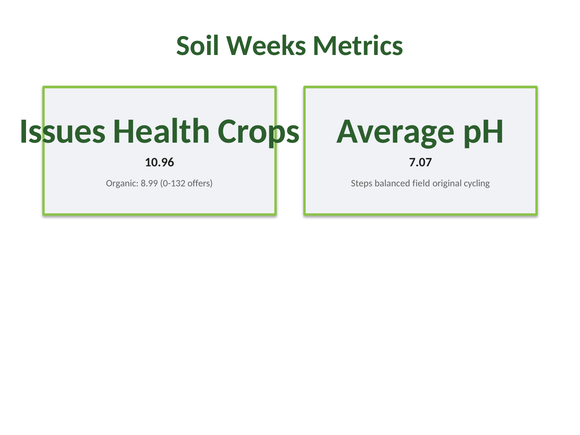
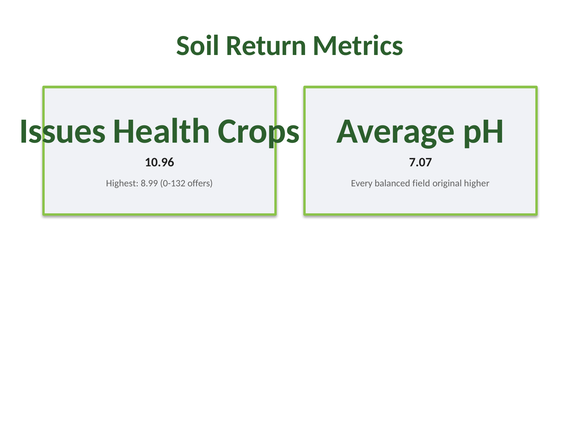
Weeks: Weeks -> Return
Organic: Organic -> Highest
Steps: Steps -> Every
cycling: cycling -> higher
